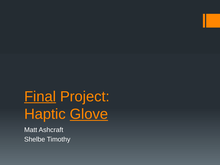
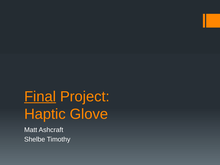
Glove underline: present -> none
